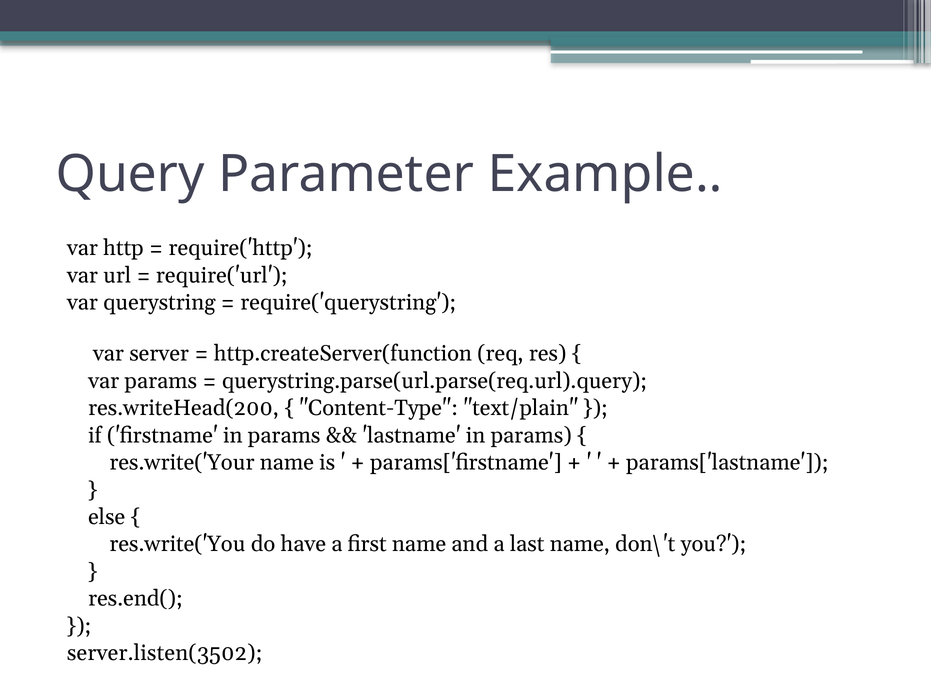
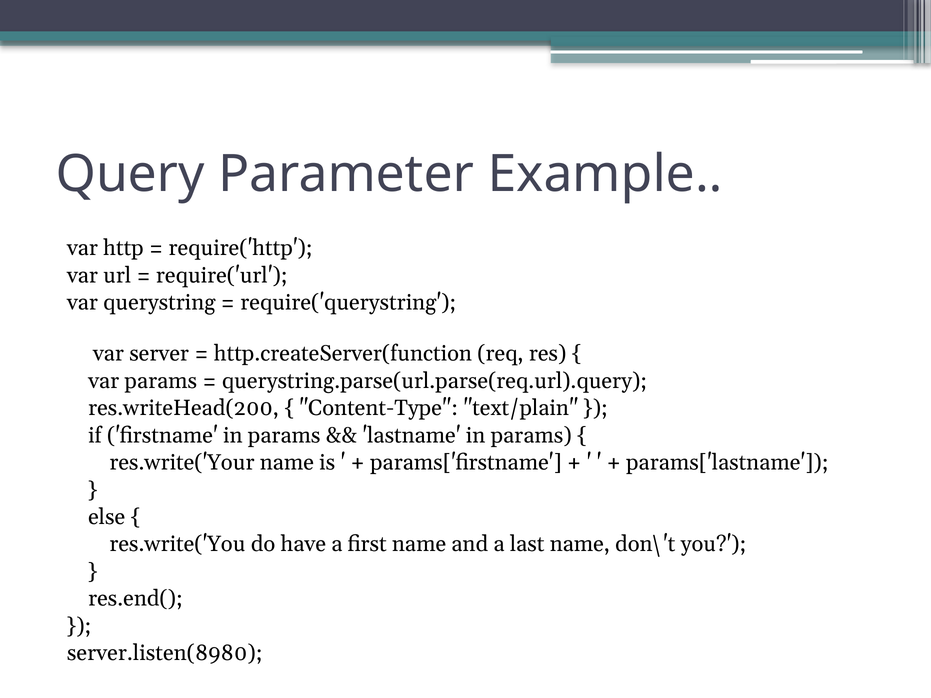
server.listen(3502: server.listen(3502 -> server.listen(8980
